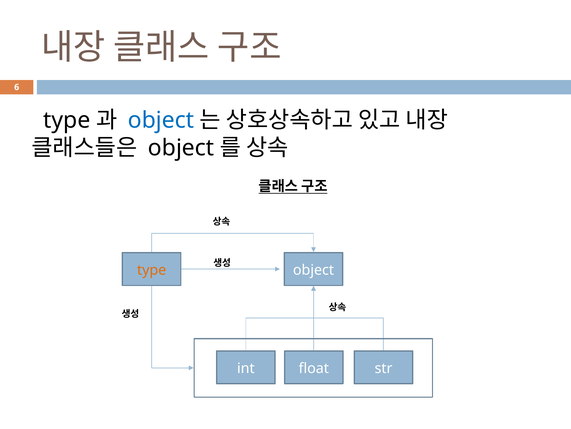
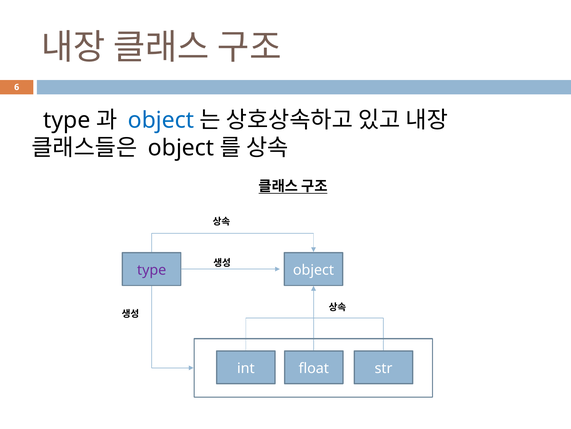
type at (152, 270) colour: orange -> purple
